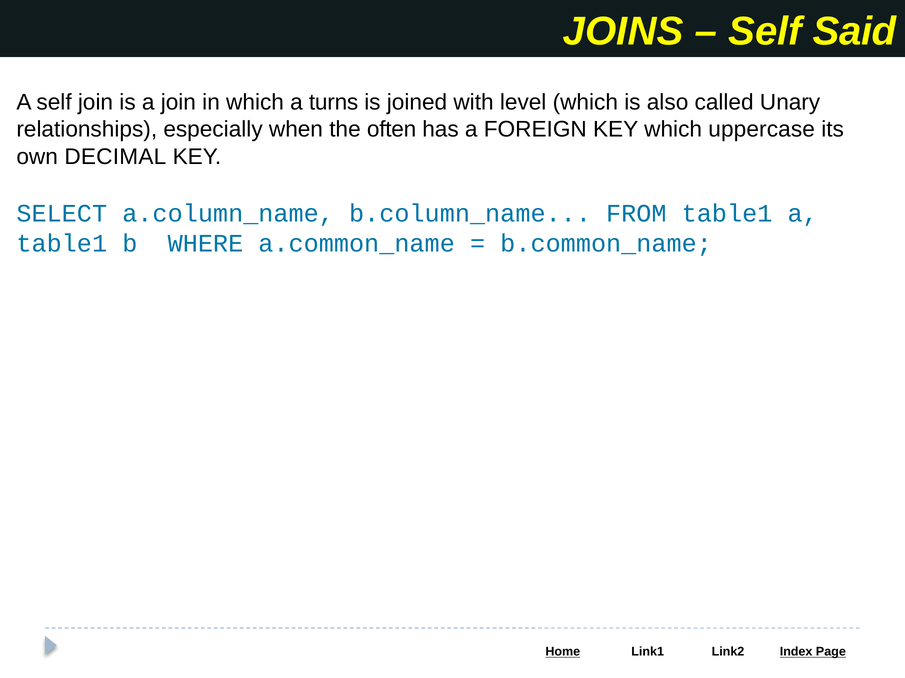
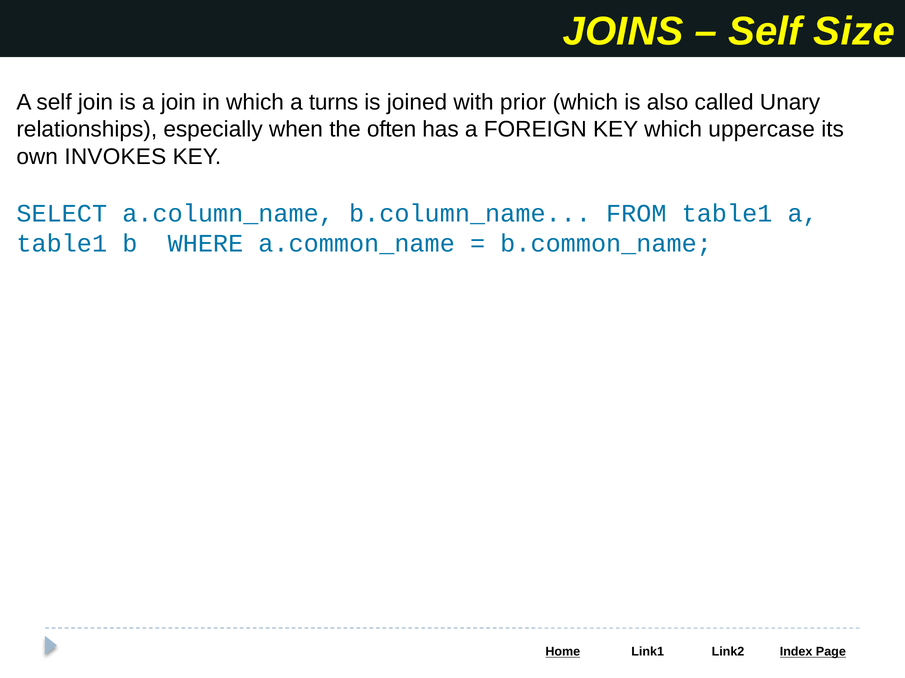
Said: Said -> Size
level: level -> prior
DECIMAL: DECIMAL -> INVOKES
